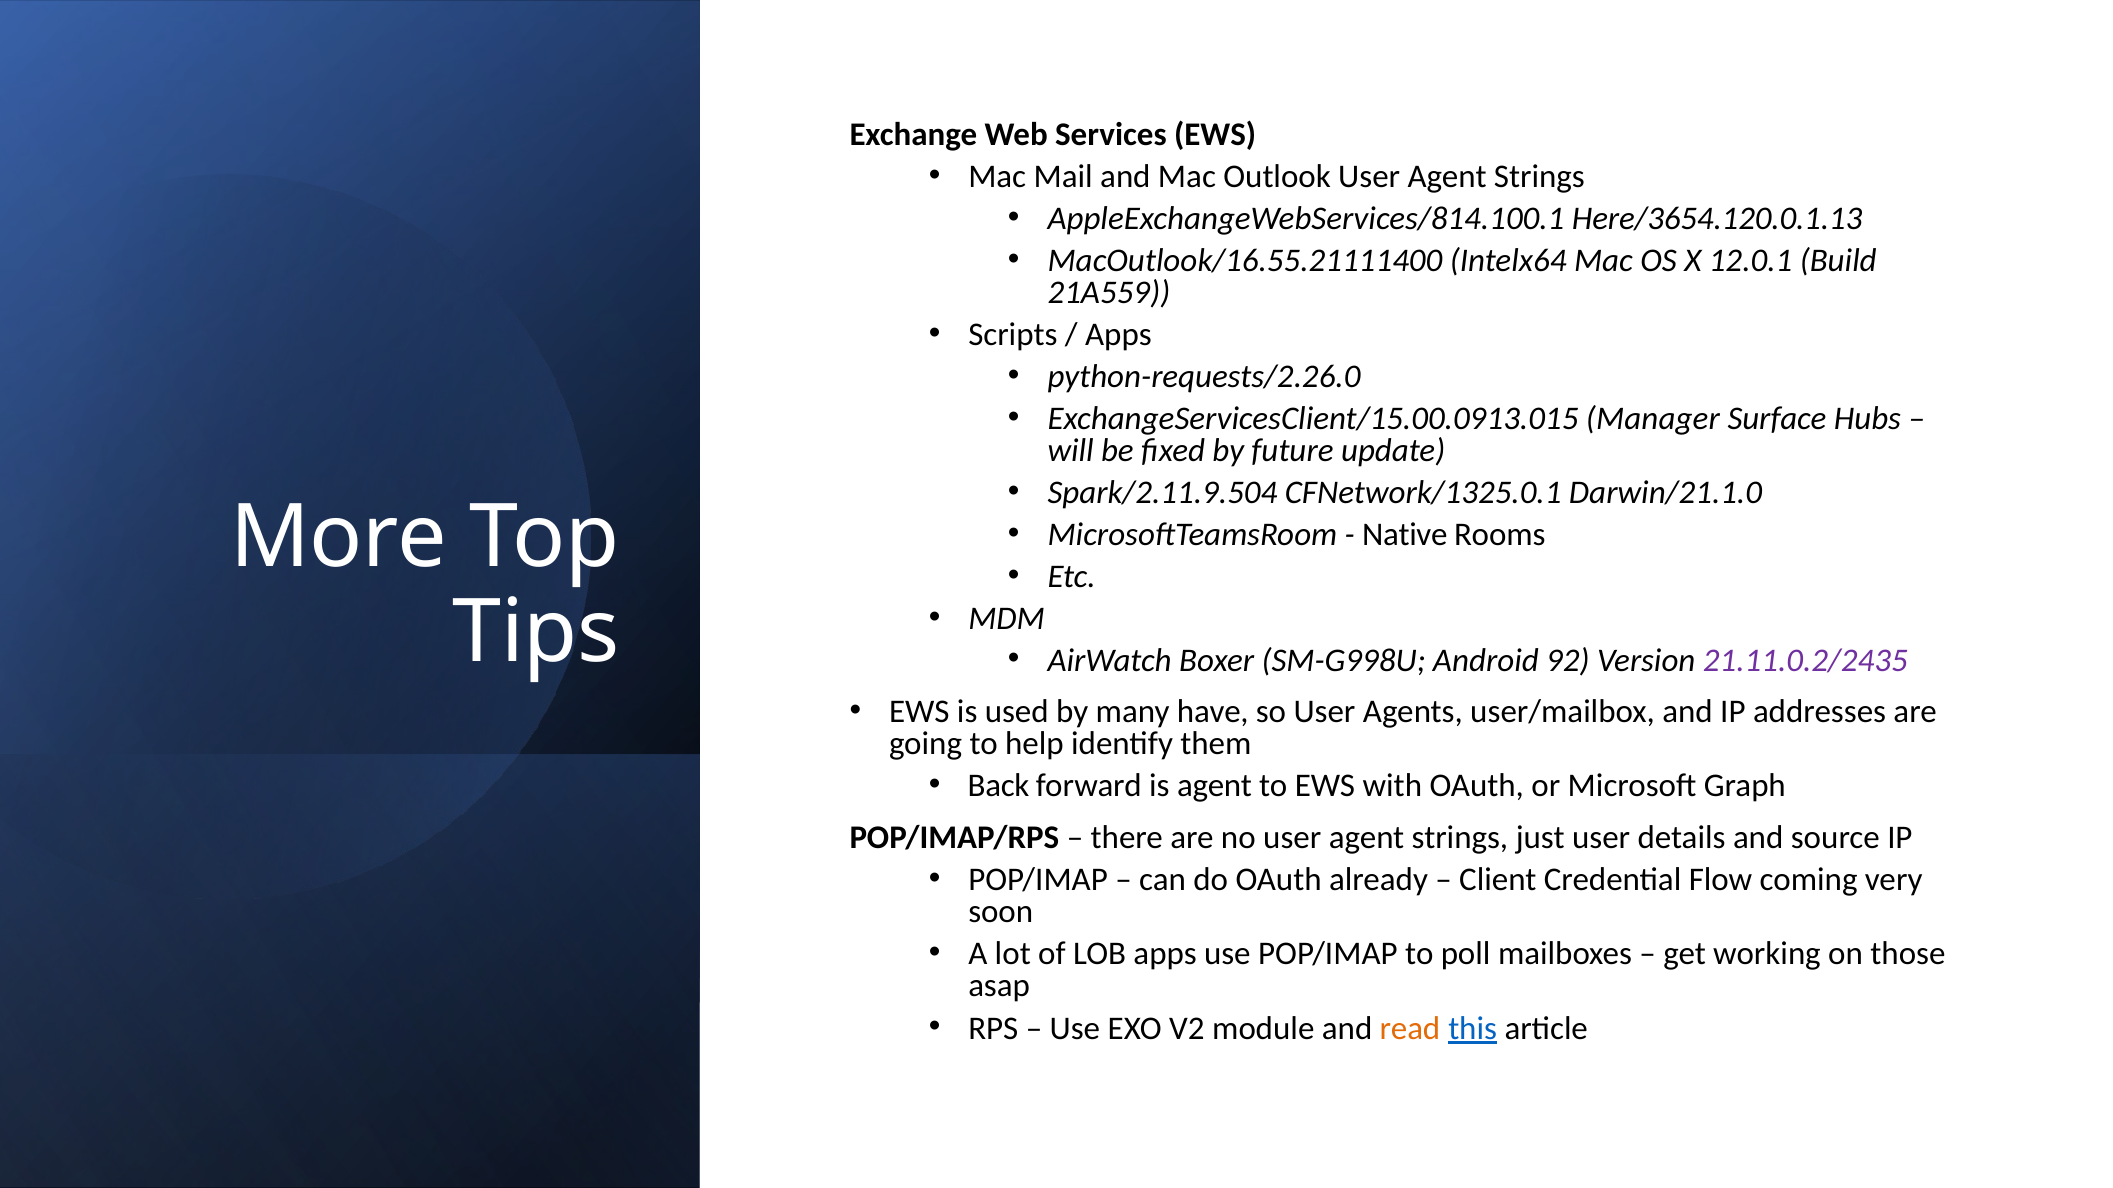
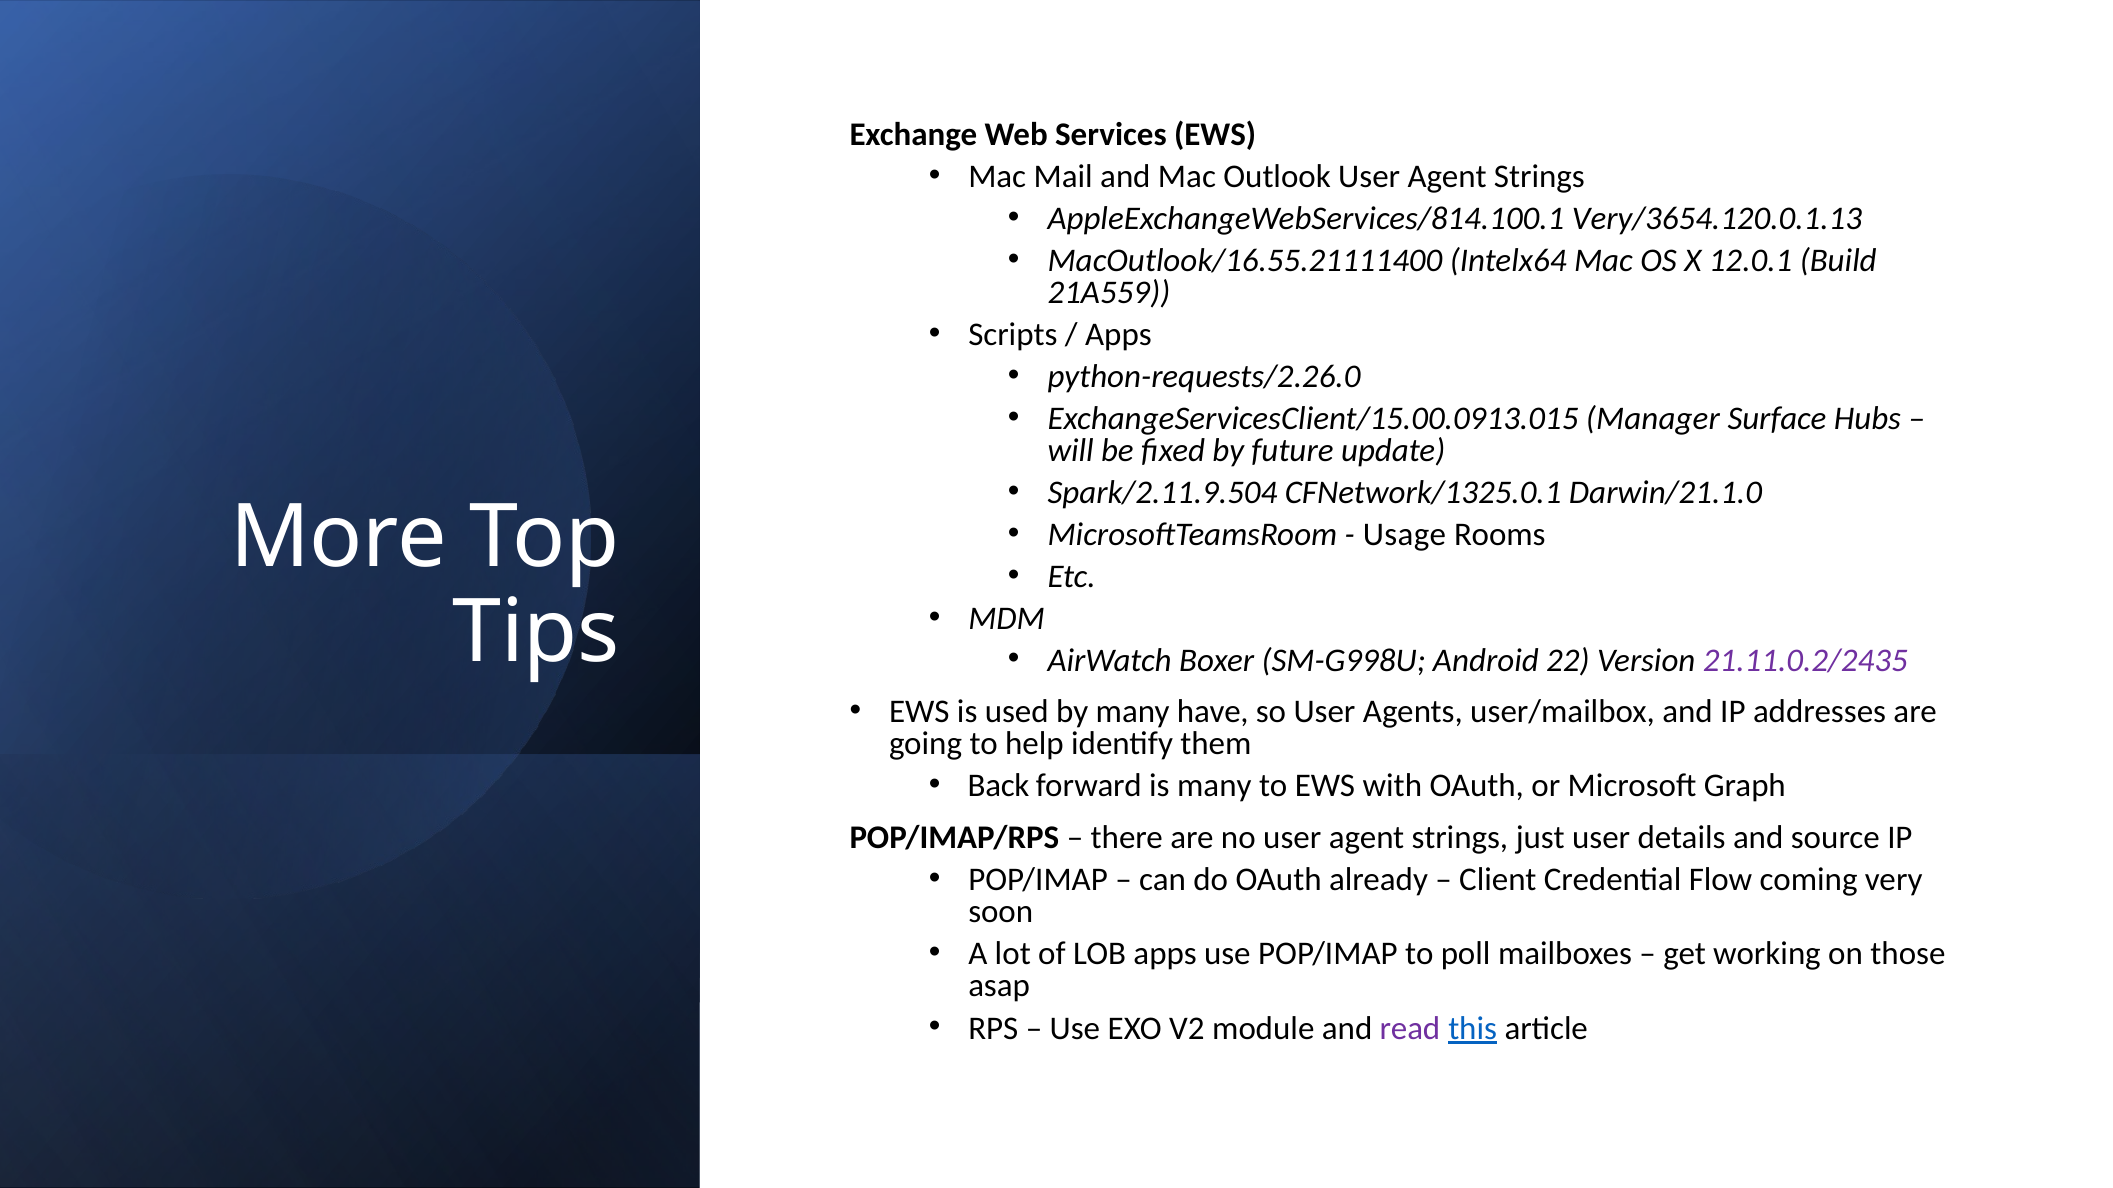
Here/3654.120.0.1.13: Here/3654.120.0.1.13 -> Very/3654.120.0.1.13
Native: Native -> Usage
92: 92 -> 22
is agent: agent -> many
read colour: orange -> purple
